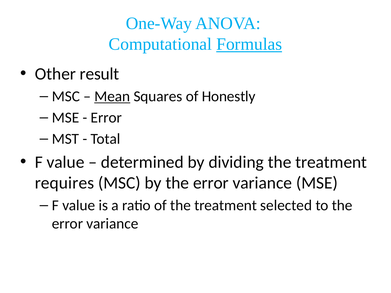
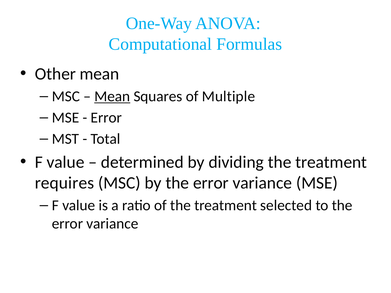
Formulas underline: present -> none
Other result: result -> mean
Honestly: Honestly -> Multiple
